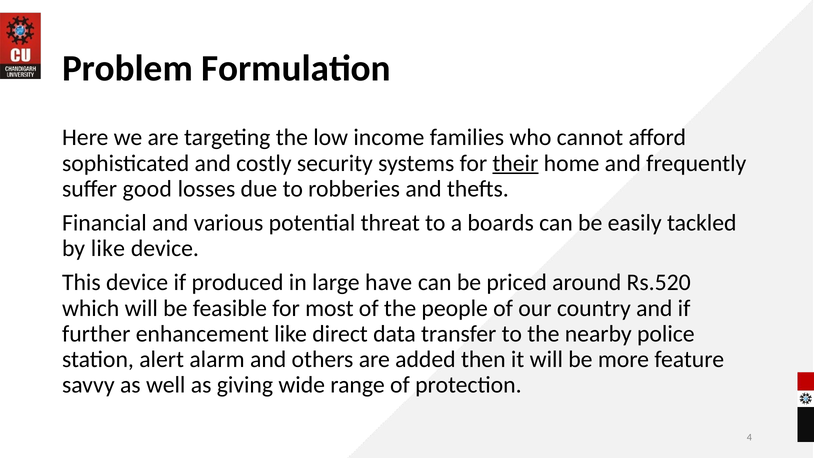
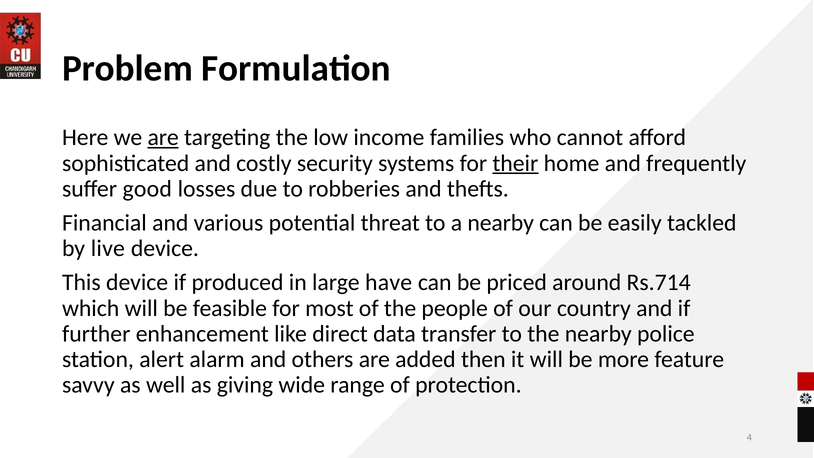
are at (163, 138) underline: none -> present
a boards: boards -> nearby
by like: like -> live
Rs.520: Rs.520 -> Rs.714
